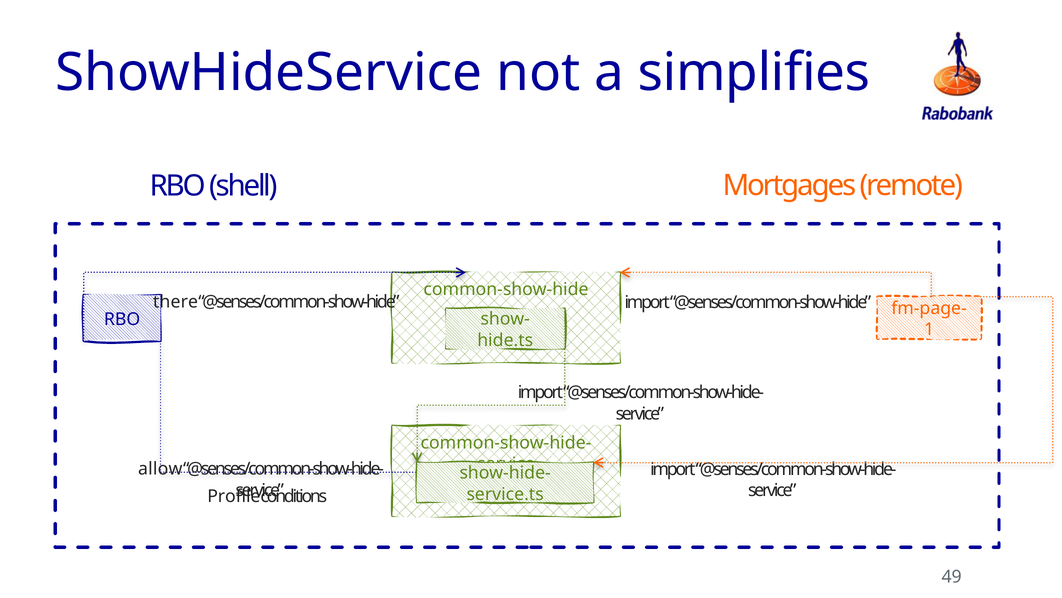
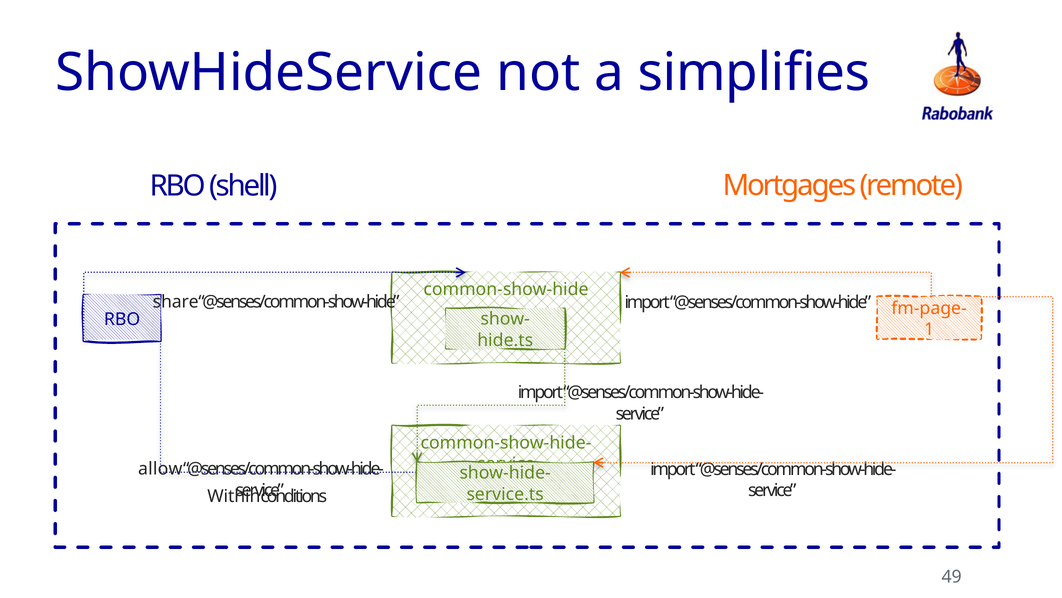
there: there -> share
Profile: Profile -> Within
